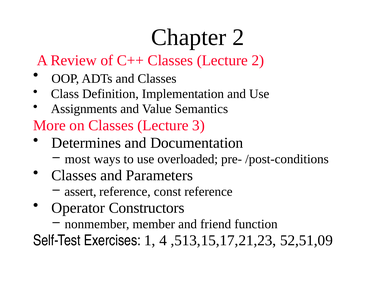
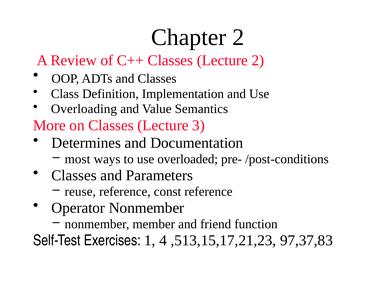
Assignments: Assignments -> Overloading
assert: assert -> reuse
Operator Constructors: Constructors -> Nonmember
52,51,09: 52,51,09 -> 97,37,83
